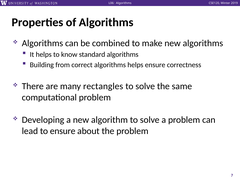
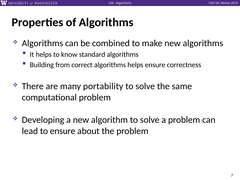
rectangles: rectangles -> portability
